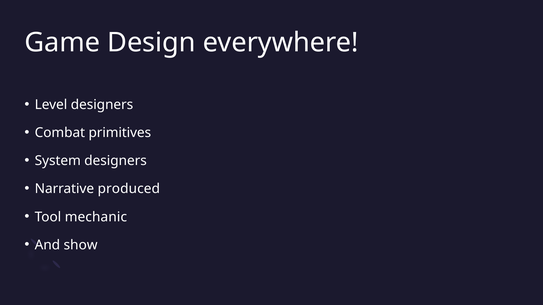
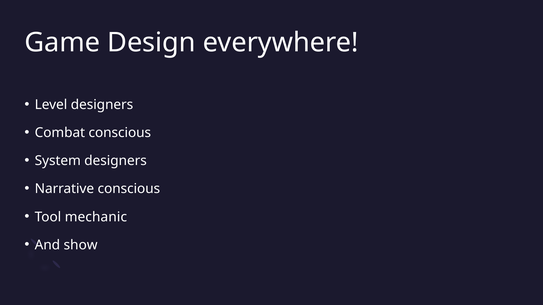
Combat primitives: primitives -> conscious
Narrative produced: produced -> conscious
